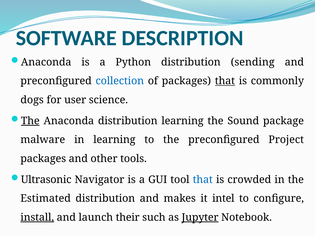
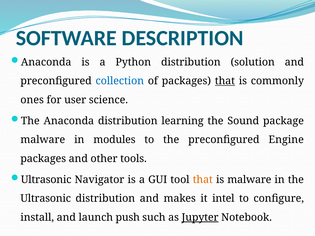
sending: sending -> solution
dogs: dogs -> ones
The at (30, 121) underline: present -> none
in learning: learning -> modules
Project: Project -> Engine
that at (203, 180) colour: blue -> orange
is crowded: crowded -> malware
Estimated at (46, 199): Estimated -> Ultrasonic
install underline: present -> none
their: their -> push
